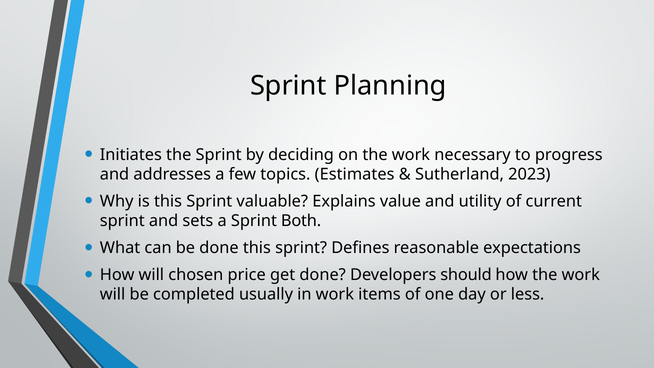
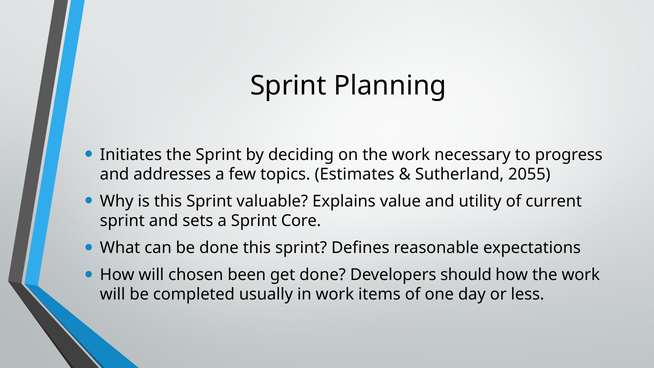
2023: 2023 -> 2055
Both: Both -> Core
price: price -> been
